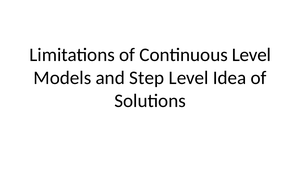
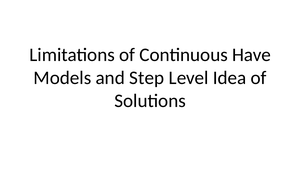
Continuous Level: Level -> Have
